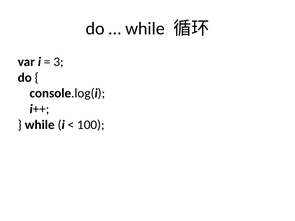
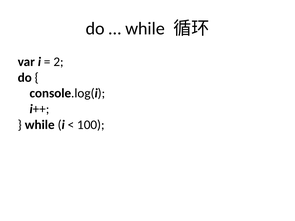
3: 3 -> 2
